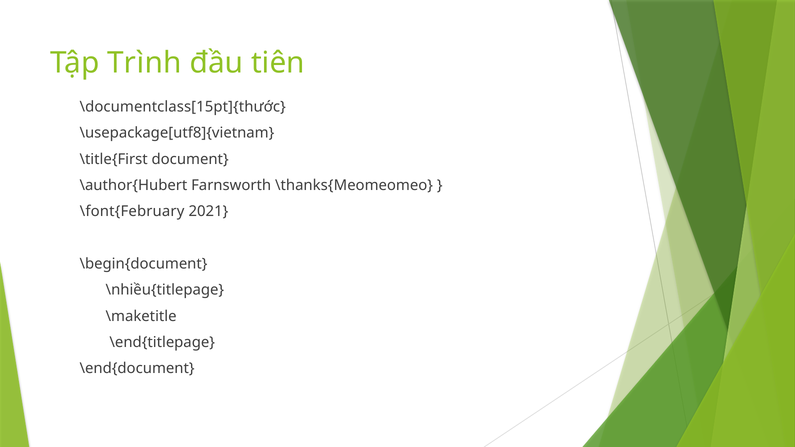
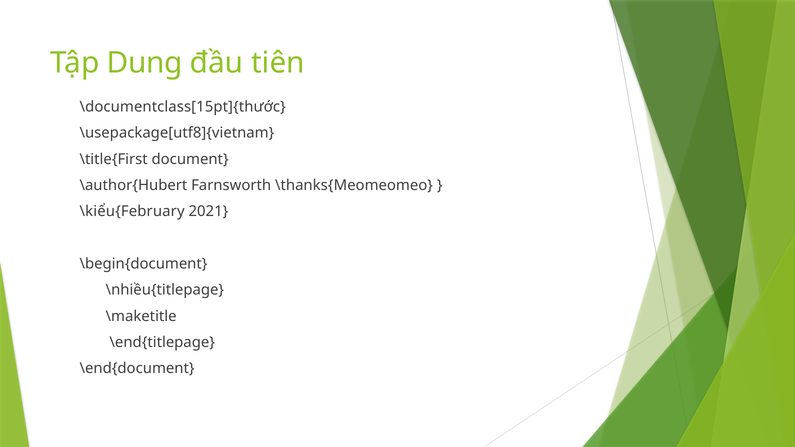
Trình: Trình -> Dung
\font{February: \font{February -> \kiểu{February
